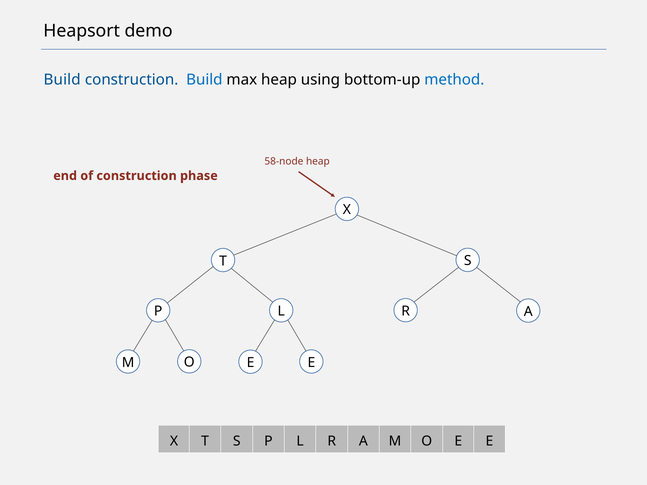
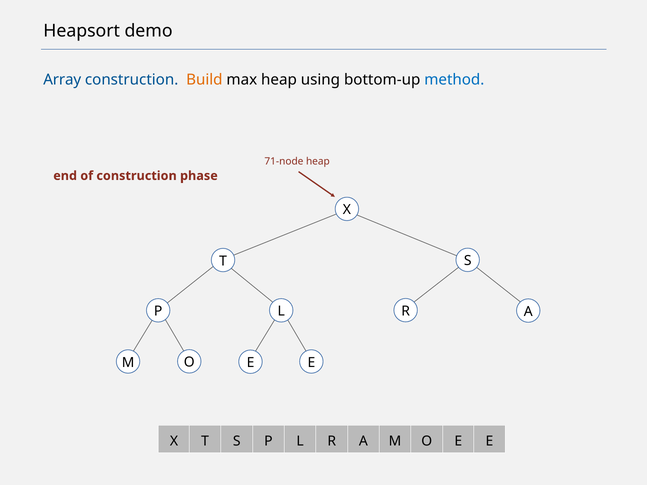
Build at (62, 80): Build -> Array
Build at (204, 80) colour: blue -> orange
58-node: 58-node -> 71-node
